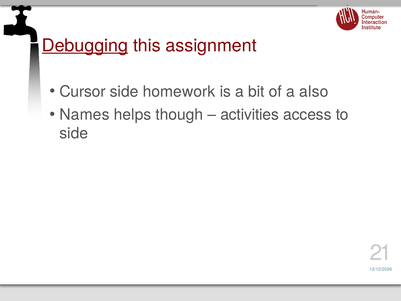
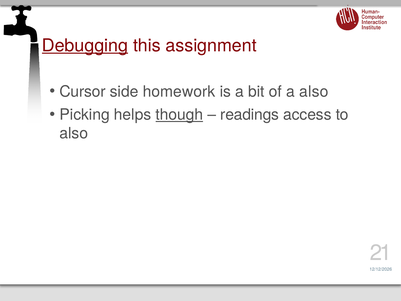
Names: Names -> Picking
though underline: none -> present
activities: activities -> readings
side at (74, 133): side -> also
